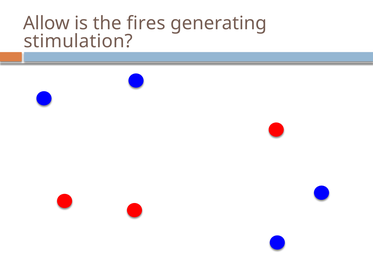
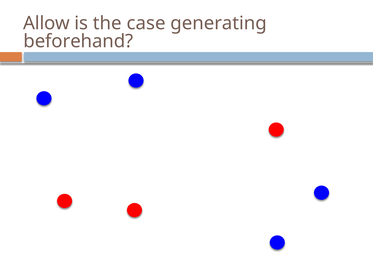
fires: fires -> case
stimulation: stimulation -> beforehand
